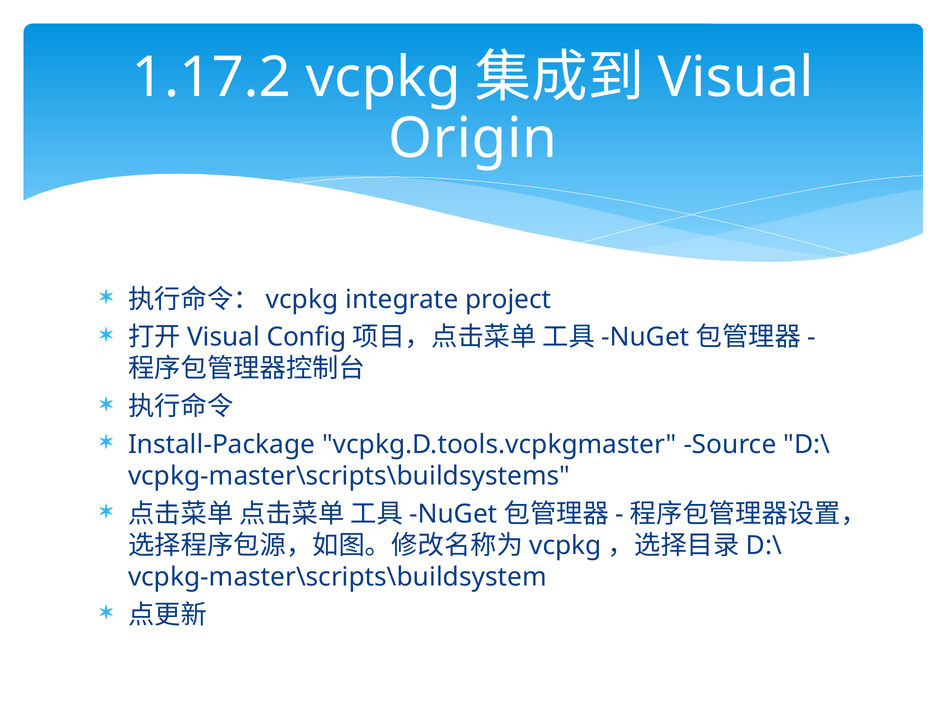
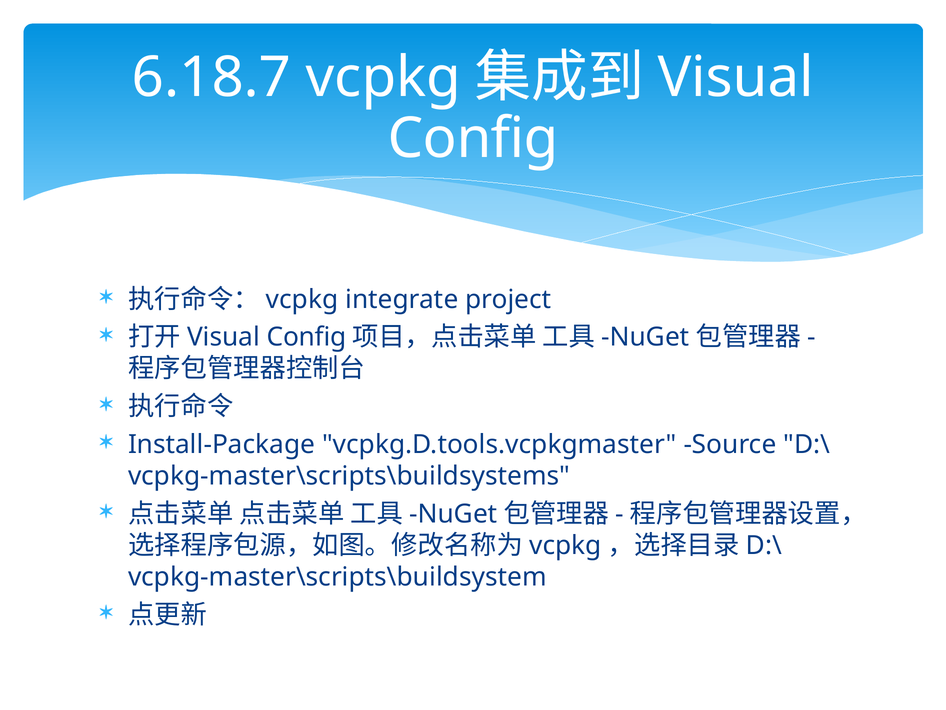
1.17.2: 1.17.2 -> 6.18.7
Origin at (473, 139): Origin -> Config
